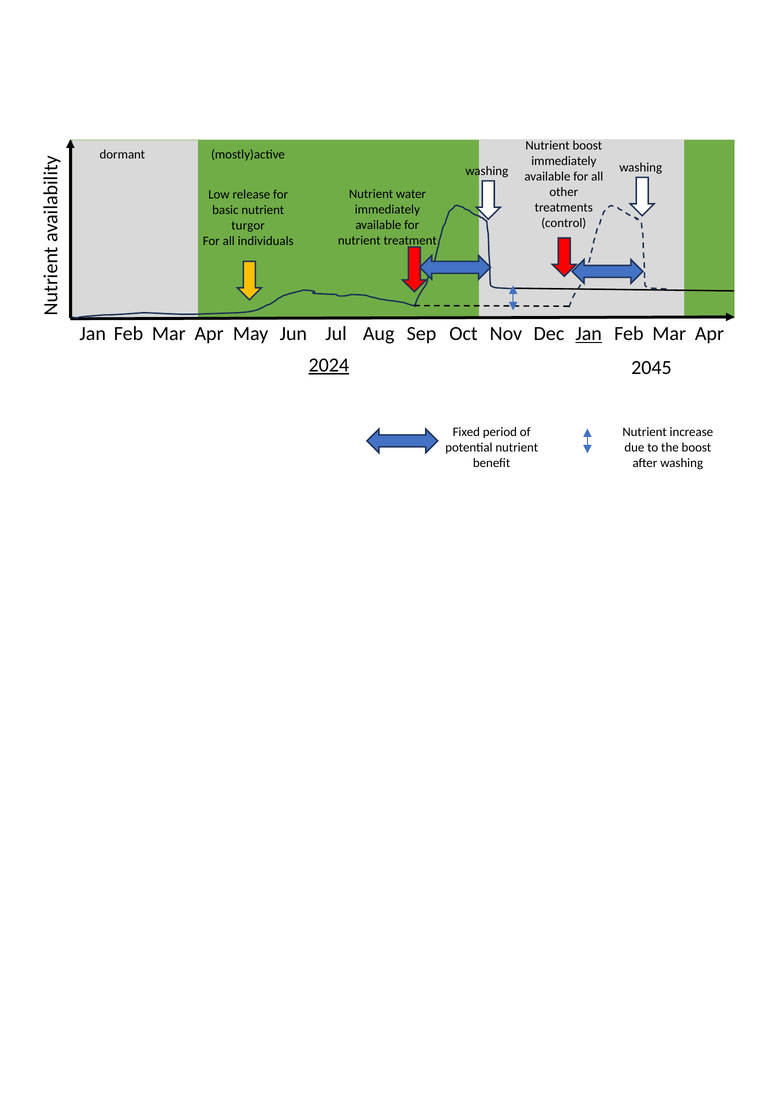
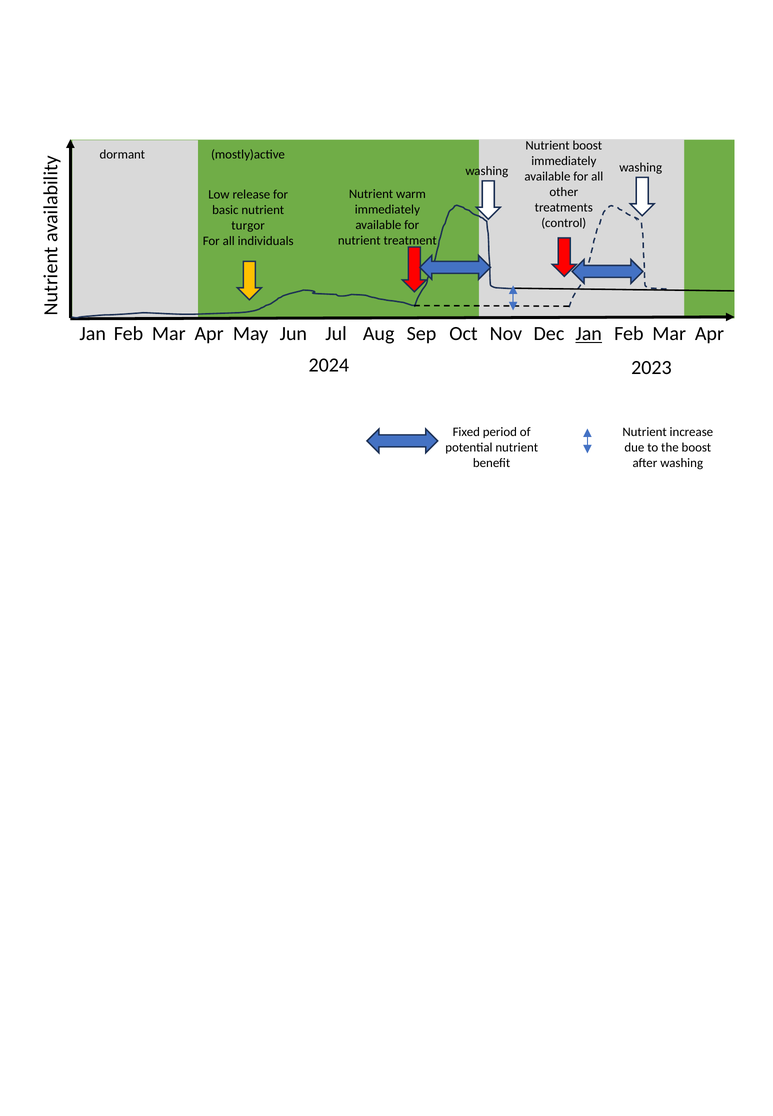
water: water -> warm
2024 underline: present -> none
2045: 2045 -> 2023
